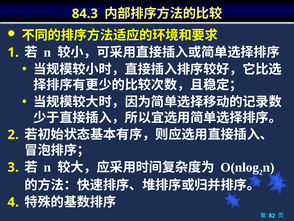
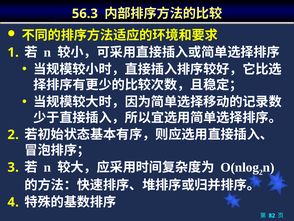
84.3: 84.3 -> 56.3
